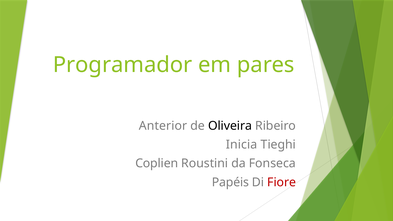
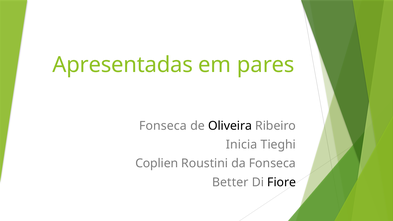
Programador: Programador -> Apresentadas
Anterior at (163, 126): Anterior -> Fonseca
Papéis: Papéis -> Better
Fiore colour: red -> black
